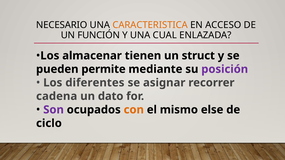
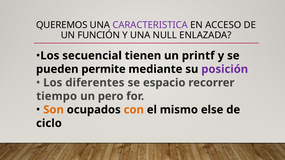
NECESARIO: NECESARIO -> QUEREMOS
CARACTERISTICA colour: orange -> purple
CUAL: CUAL -> NULL
almacenar: almacenar -> secuencial
struct: struct -> printf
asignar: asignar -> espacio
cadena: cadena -> tiempo
dato: dato -> pero
Son colour: purple -> orange
